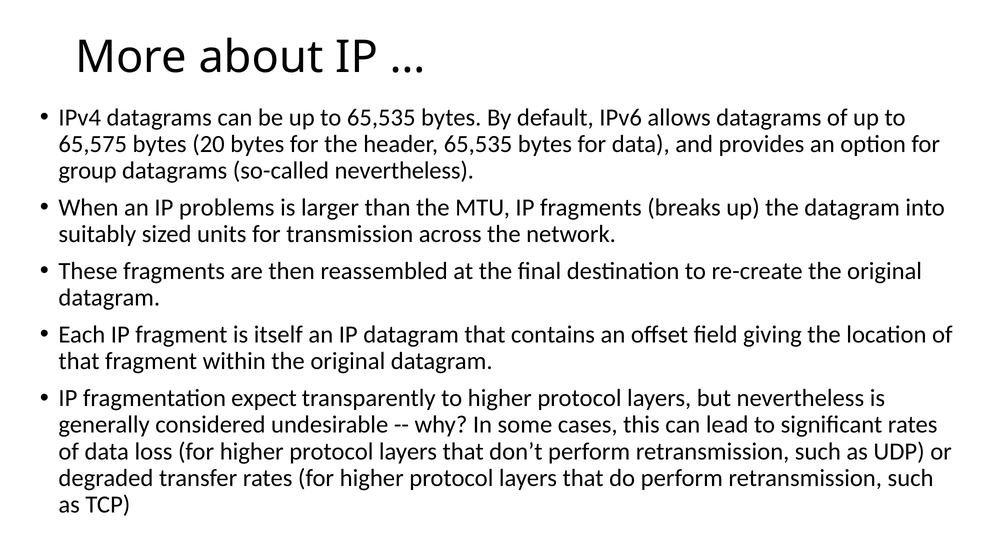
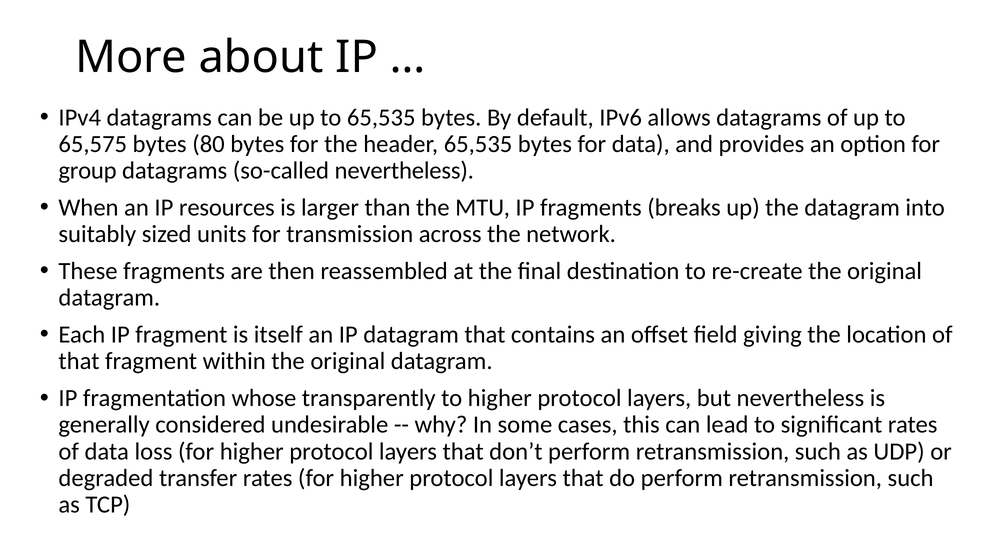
20: 20 -> 80
problems: problems -> resources
expect: expect -> whose
